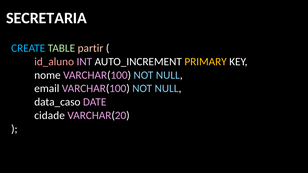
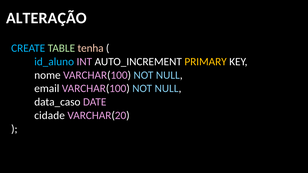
SECRETARIA: SECRETARIA -> ALTERAÇÃO
partir: partir -> tenha
id_aluno colour: pink -> light blue
